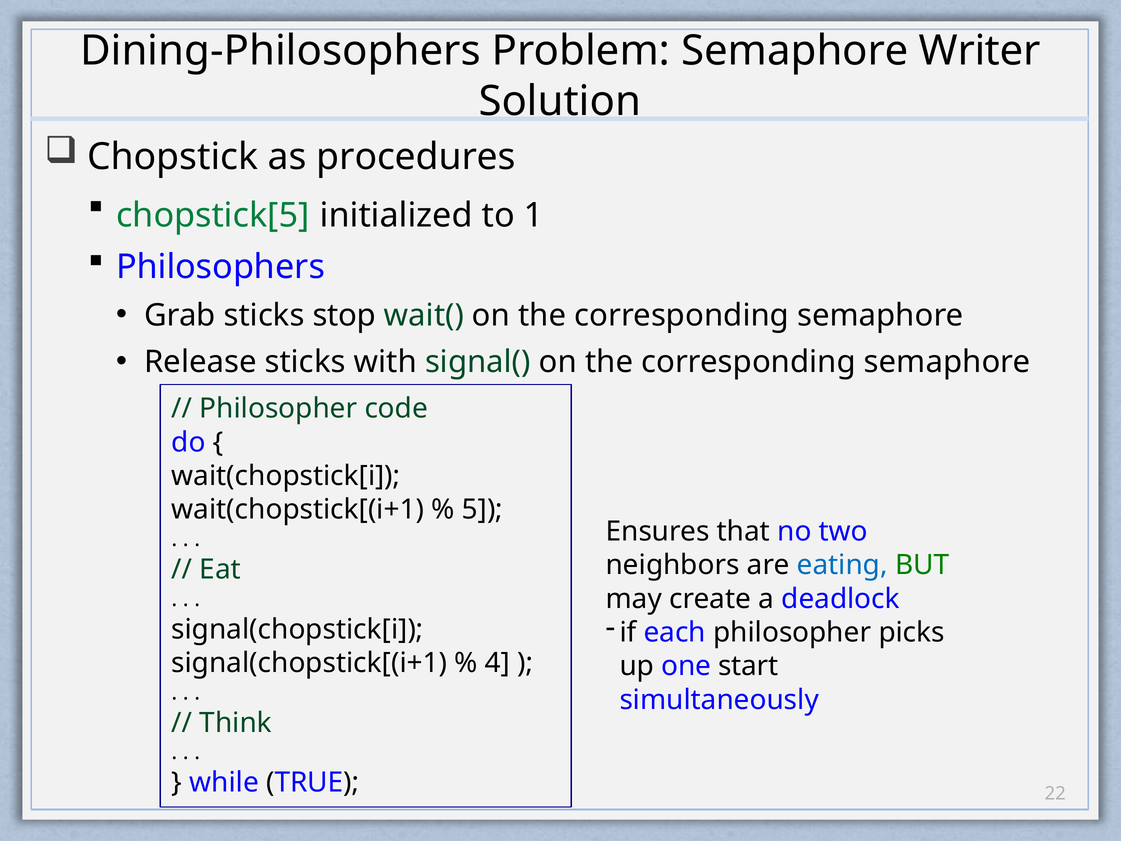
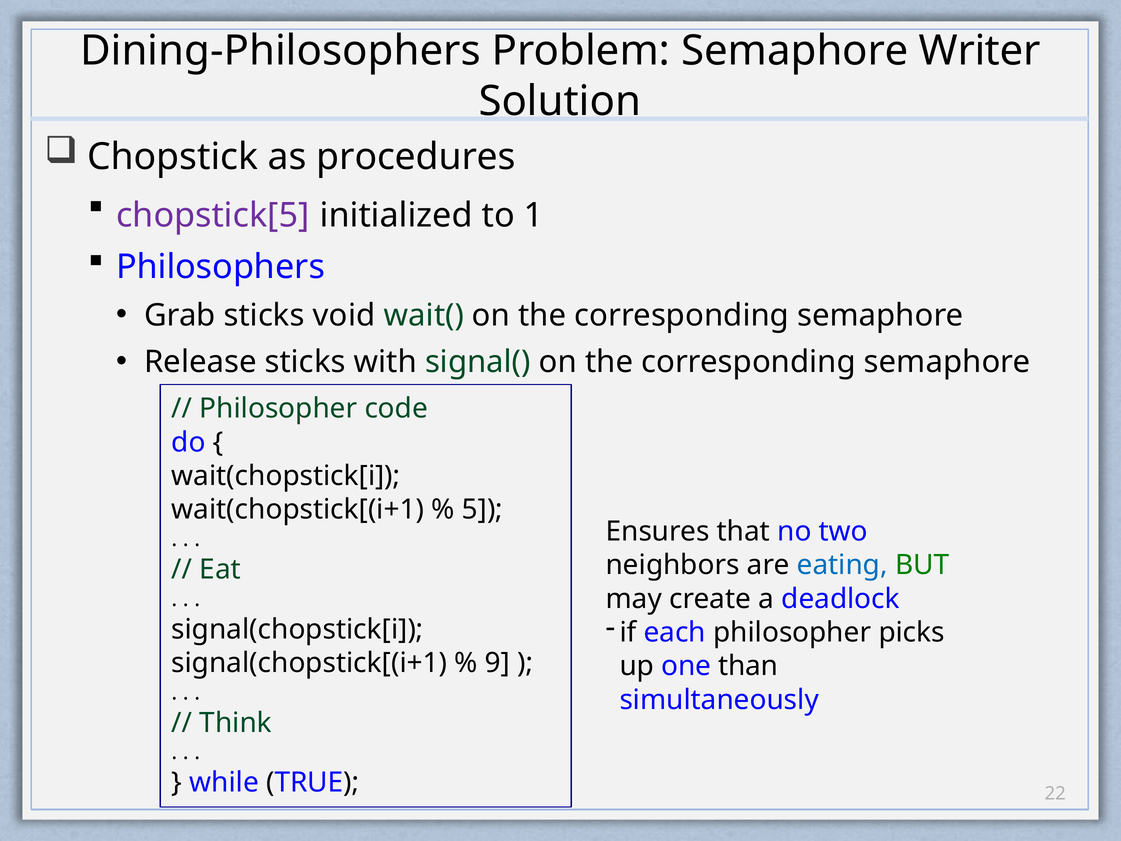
chopstick[5 colour: green -> purple
stop: stop -> void
4: 4 -> 9
start: start -> than
